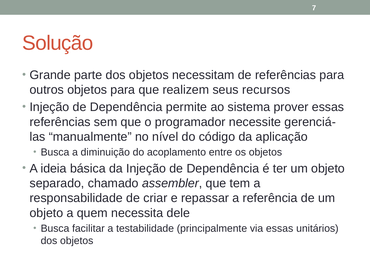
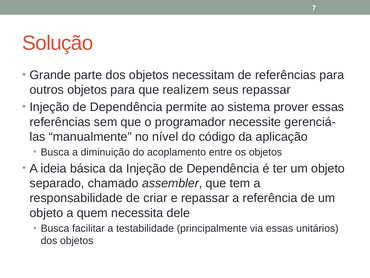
seus recursos: recursos -> repassar
